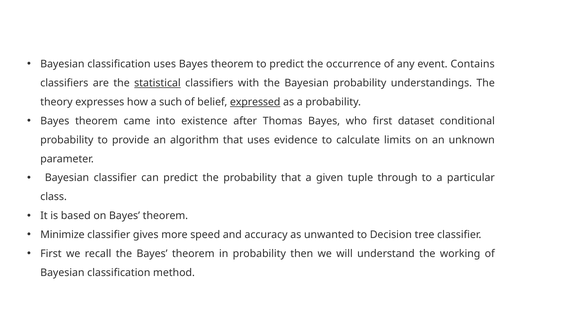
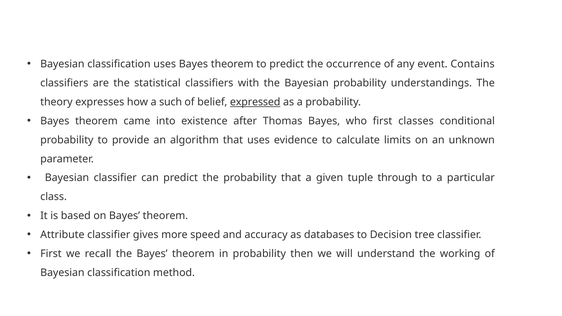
statistical underline: present -> none
dataset: dataset -> classes
Minimize: Minimize -> Attribute
unwanted: unwanted -> databases
